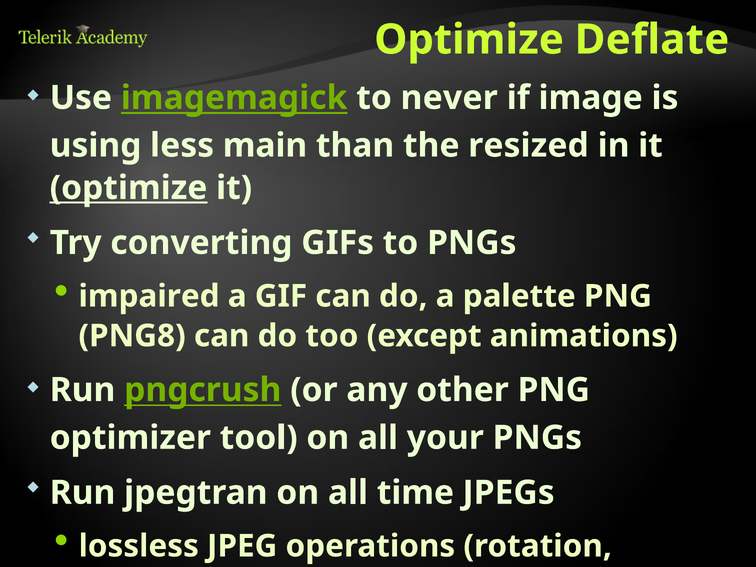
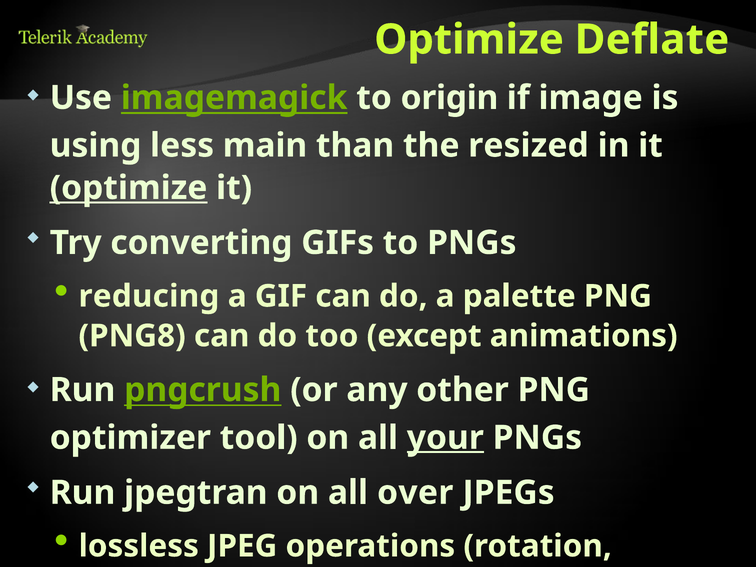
never: never -> origin
impaired: impaired -> reducing
your underline: none -> present
time: time -> over
